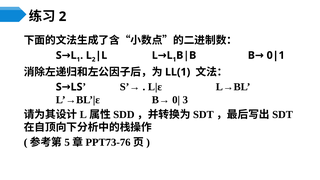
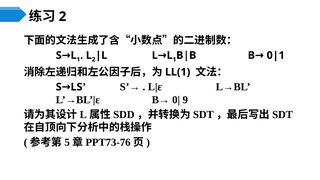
3: 3 -> 9
